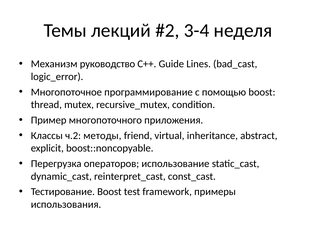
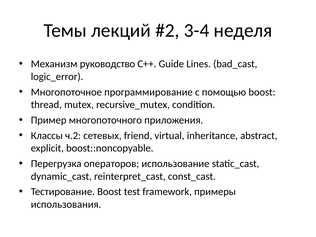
методы: методы -> сетевых
